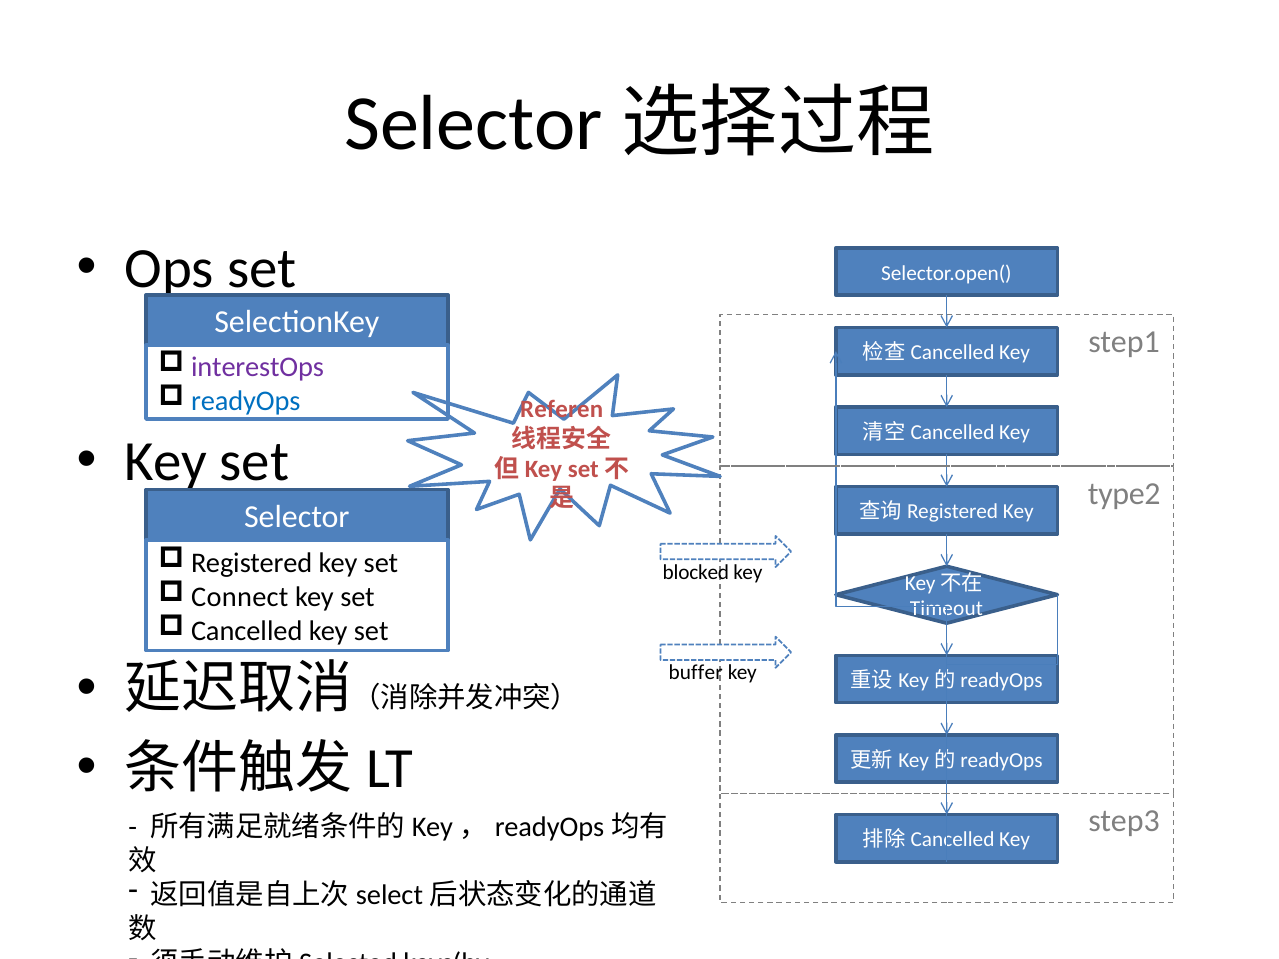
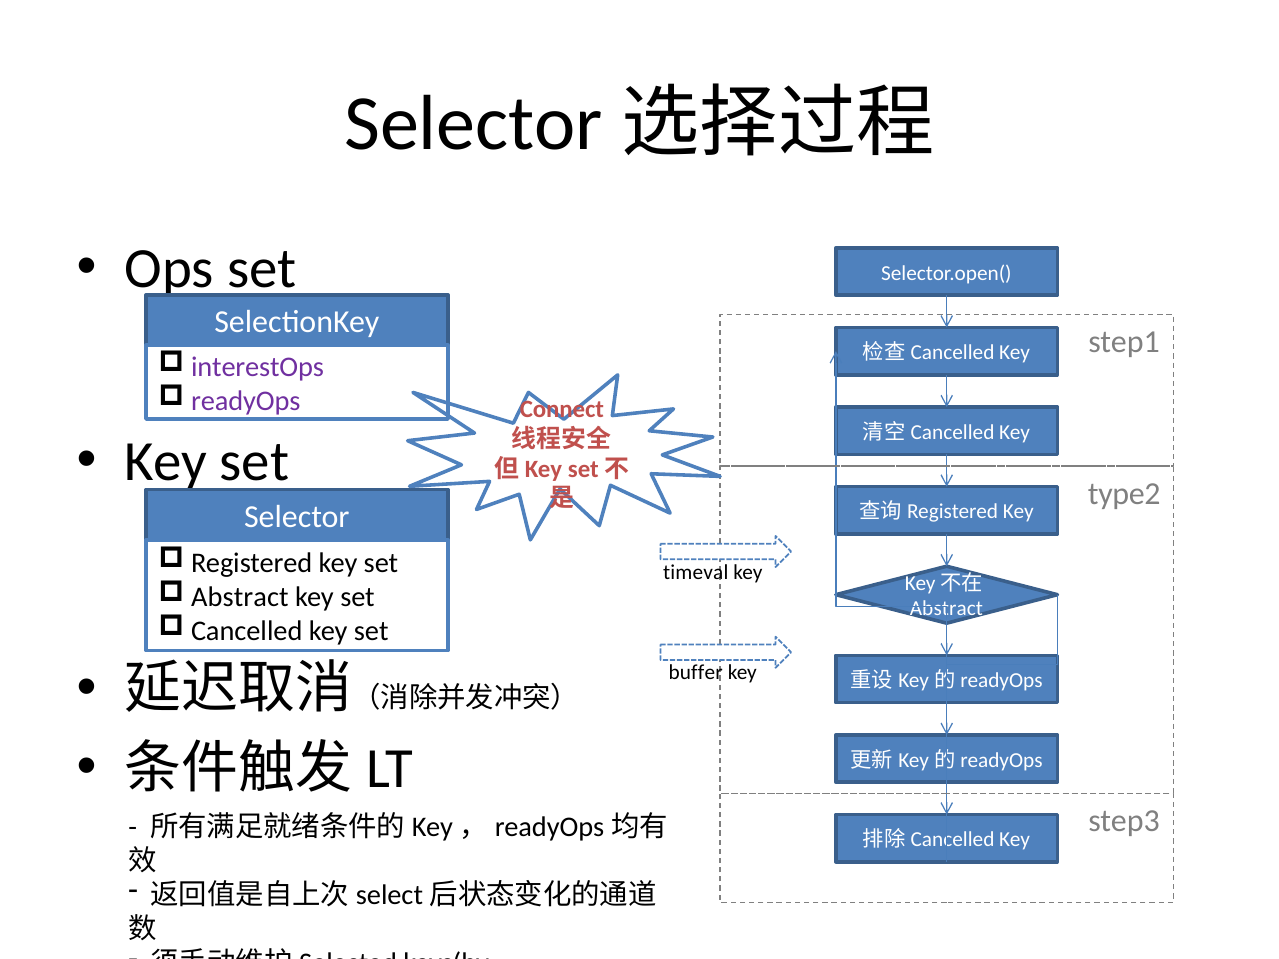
readyOps colour: blue -> purple
Referen: Referen -> Connect
blocked: blocked -> timeval
Connect at (240, 597): Connect -> Abstract
Timeout at (946, 609): Timeout -> Abstract
